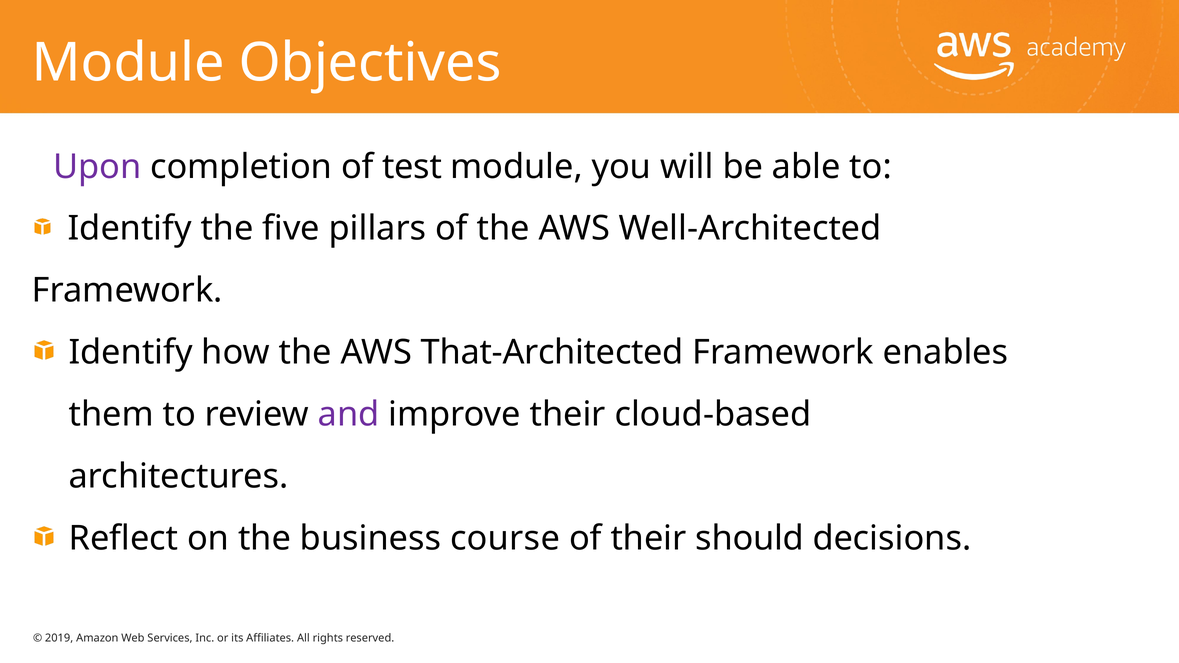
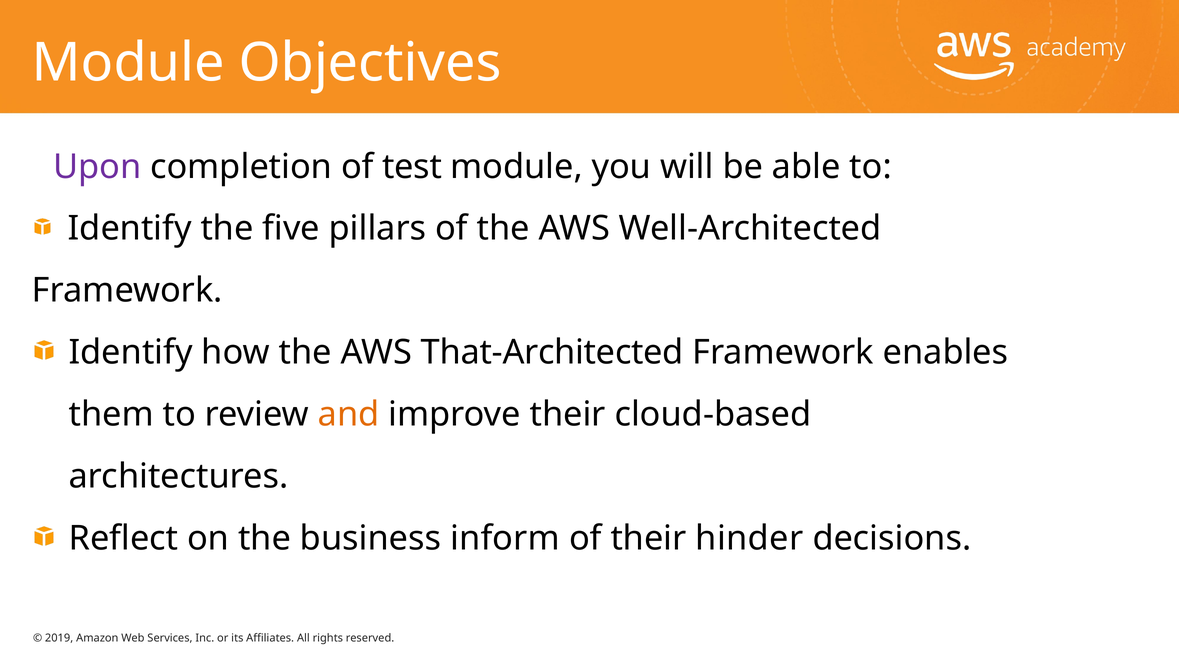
and colour: purple -> orange
course: course -> inform
should: should -> hinder
